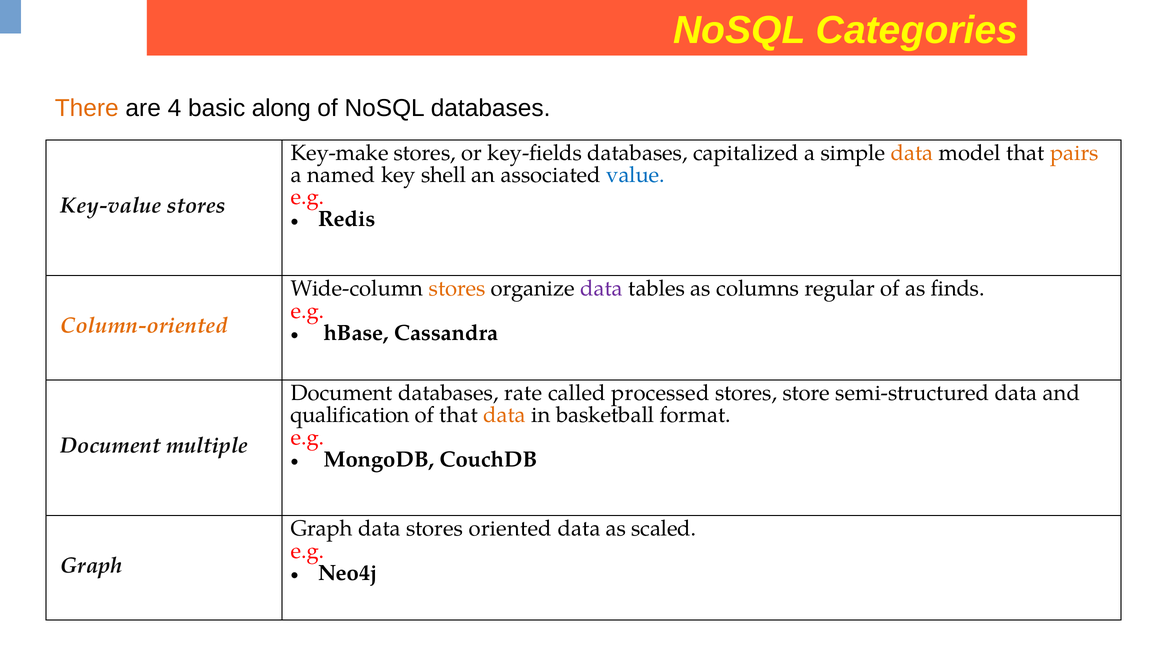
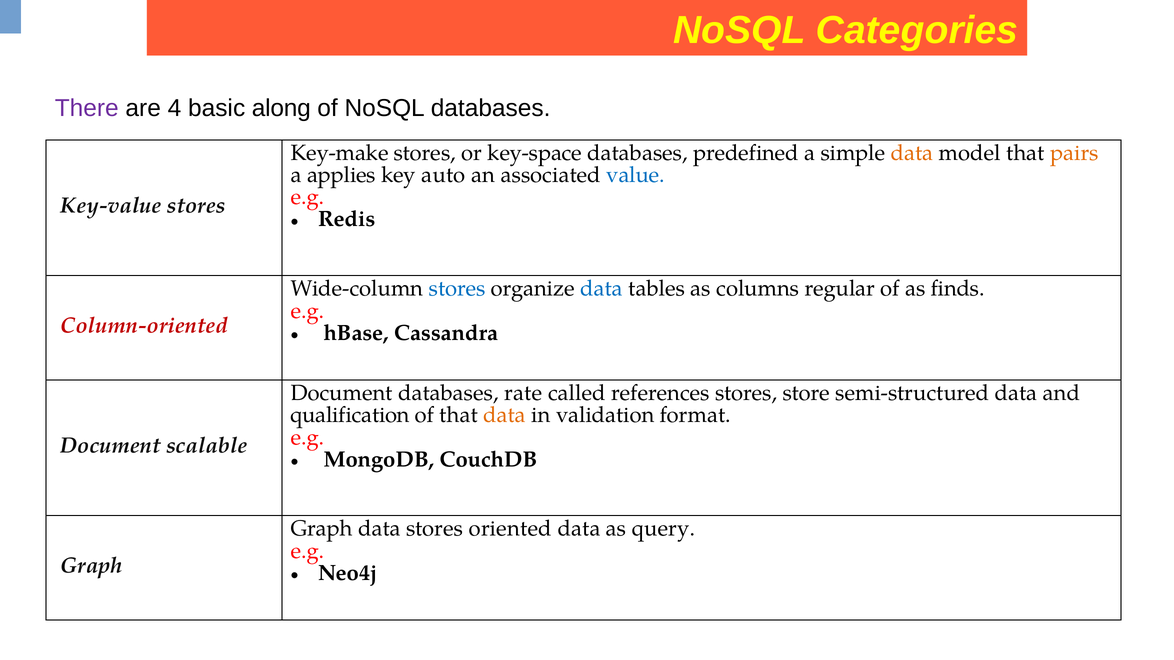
There colour: orange -> purple
key-fields: key-fields -> key-space
capitalized: capitalized -> predefined
named: named -> applies
shell: shell -> auto
stores at (457, 289) colour: orange -> blue
data at (602, 289) colour: purple -> blue
Column-oriented colour: orange -> red
processed: processed -> references
basketball: basketball -> validation
multiple: multiple -> scalable
scaled: scaled -> query
